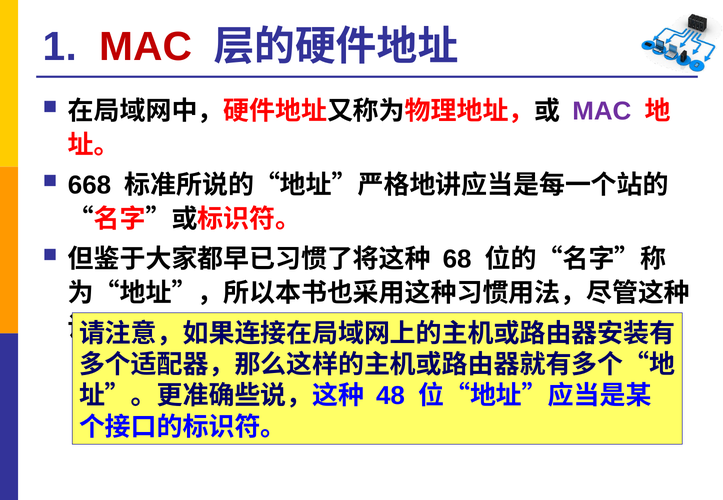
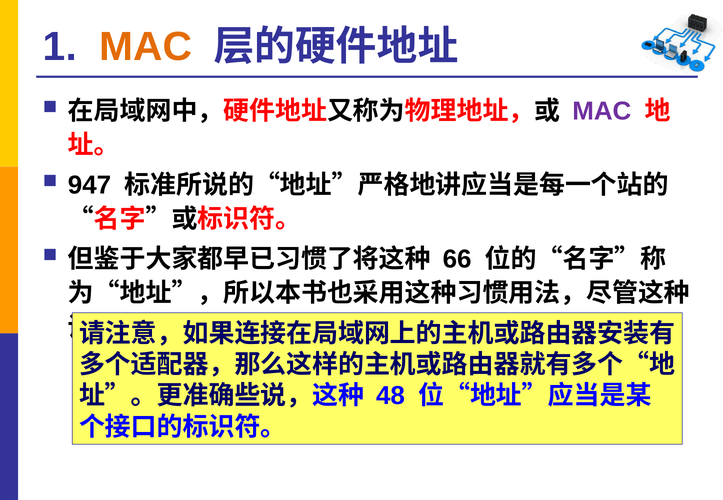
MAC at (146, 47) colour: red -> orange
668: 668 -> 947
68: 68 -> 66
